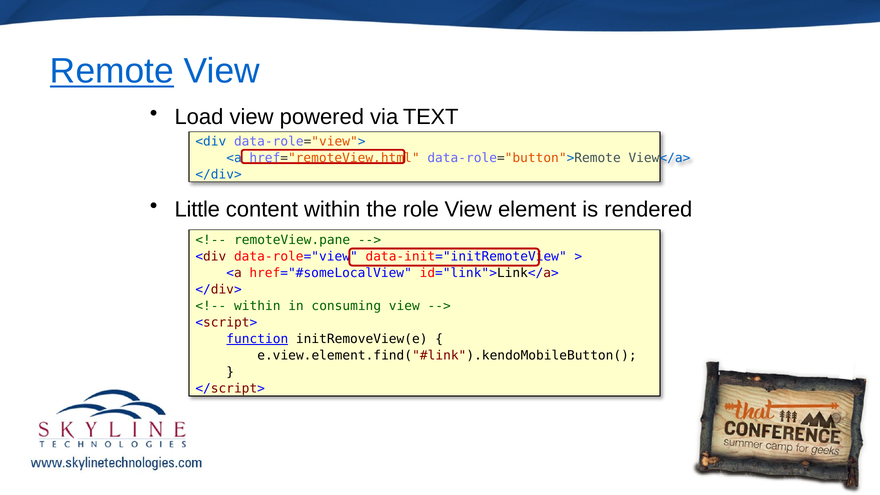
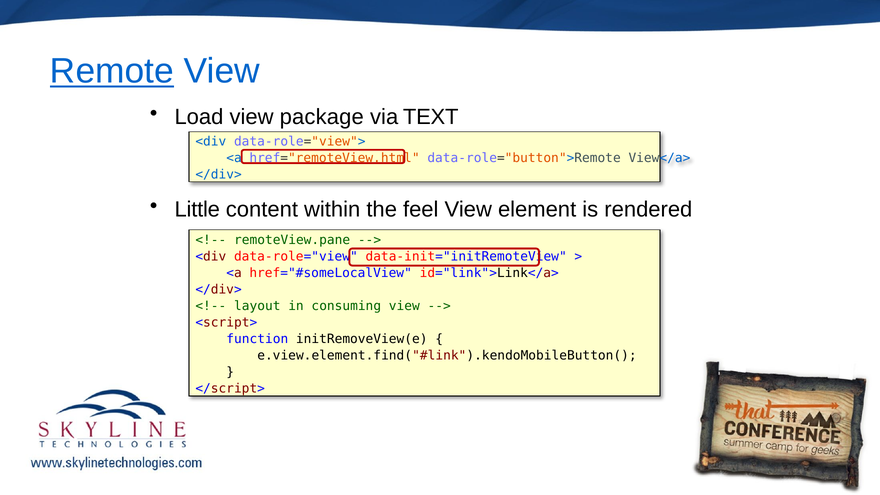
powered: powered -> package
role: role -> feel
within at (257, 306): within -> layout
function underline: present -> none
